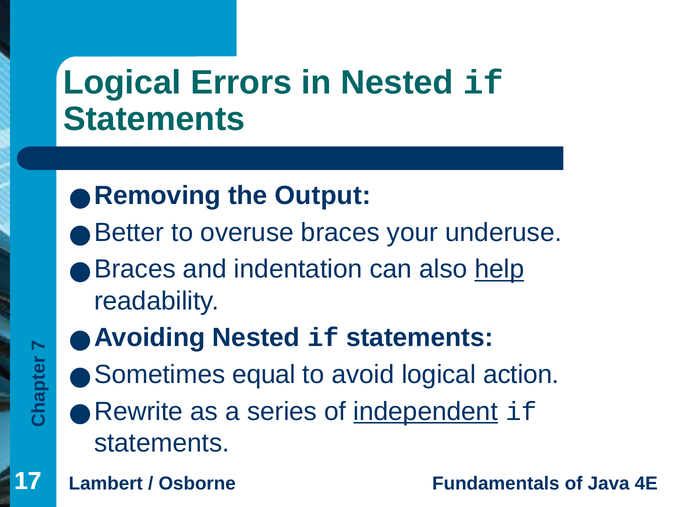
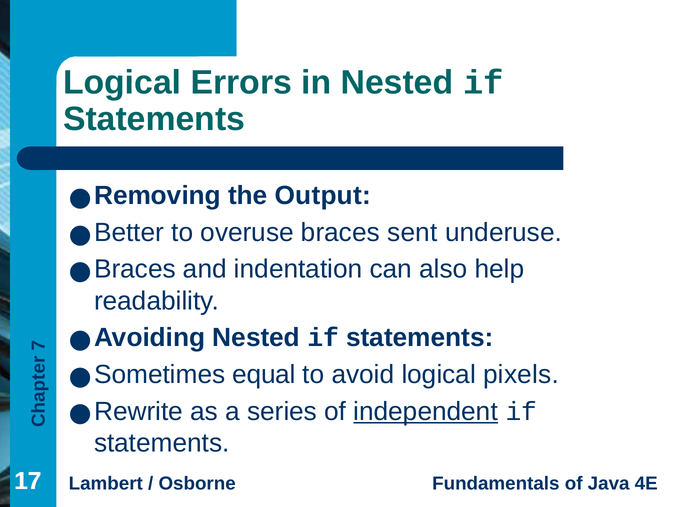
your: your -> sent
help underline: present -> none
action: action -> pixels
